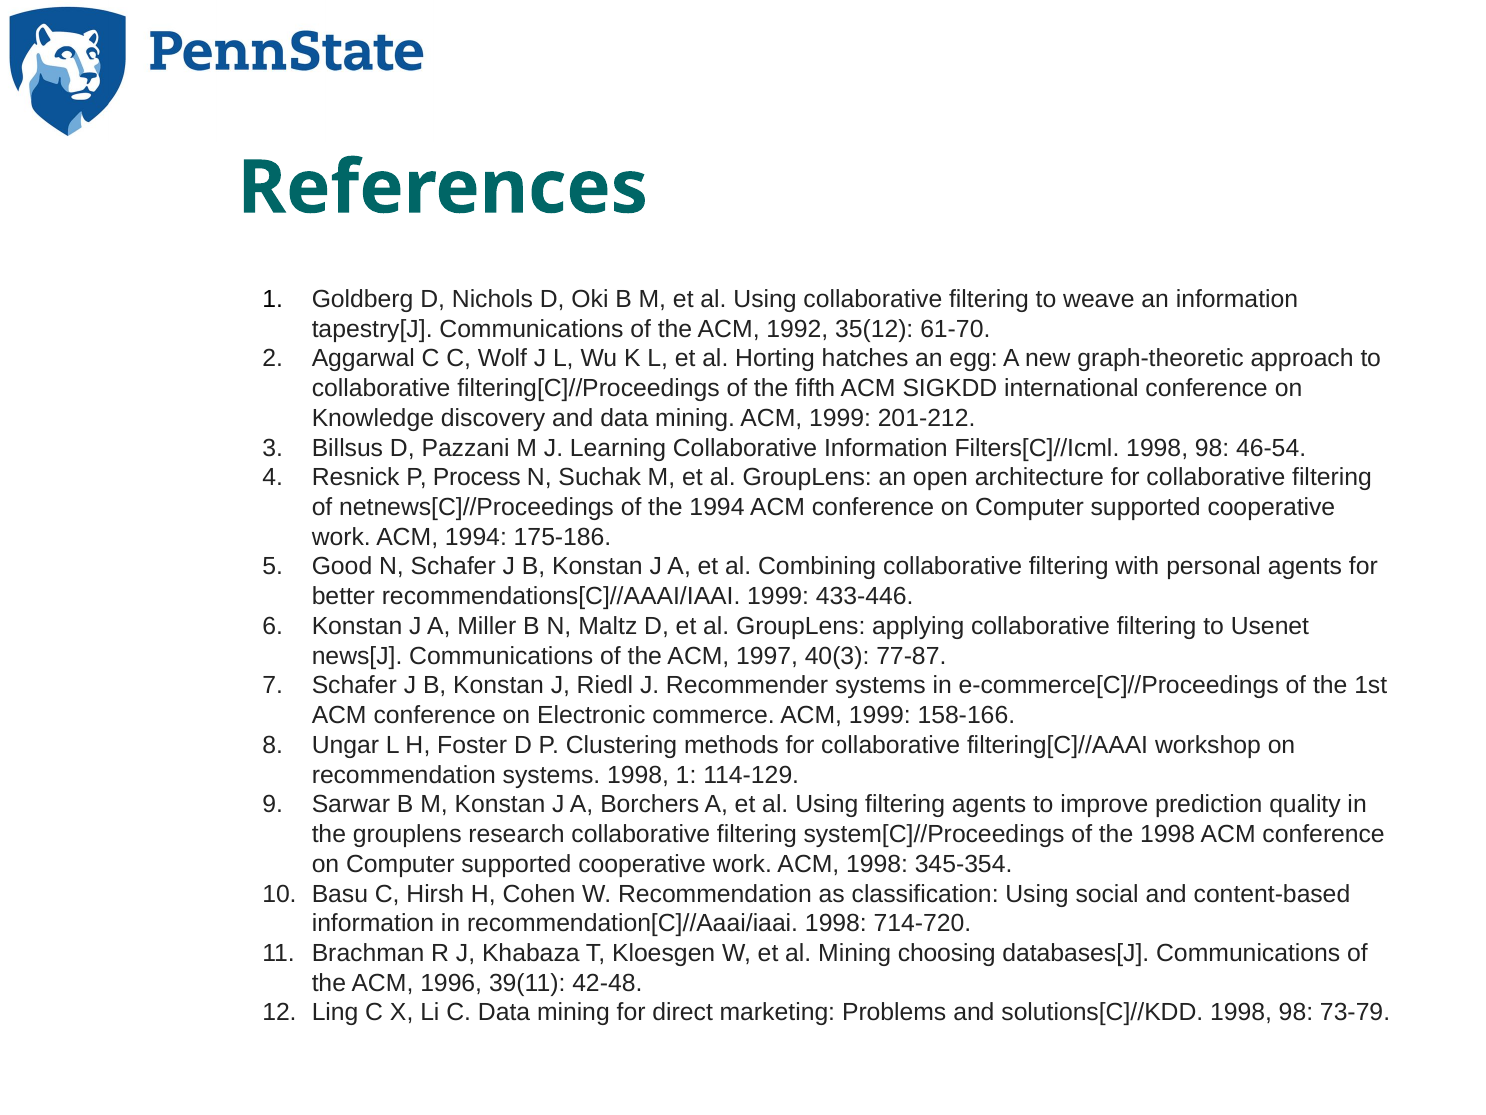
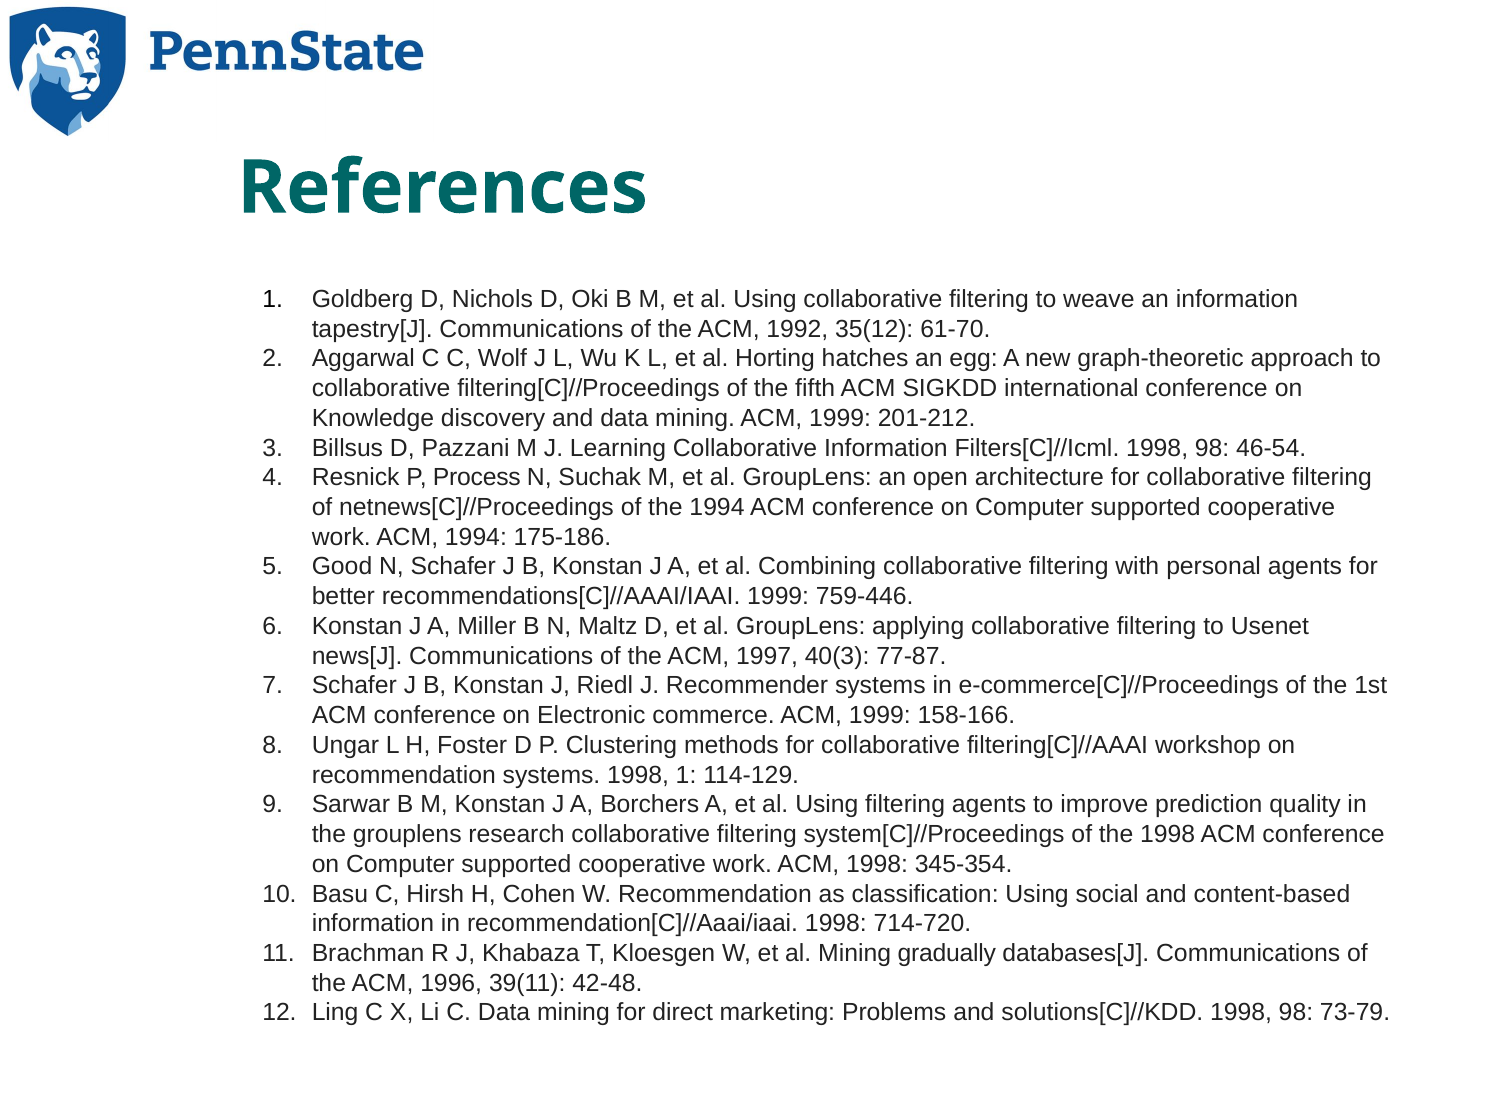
433-446: 433-446 -> 759-446
choosing: choosing -> gradually
